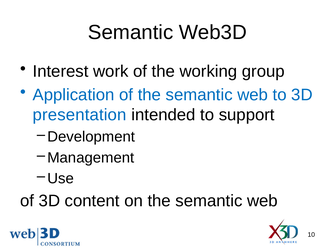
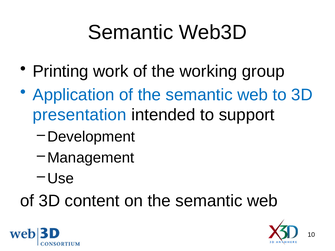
Interest: Interest -> Printing
